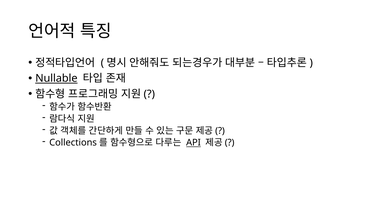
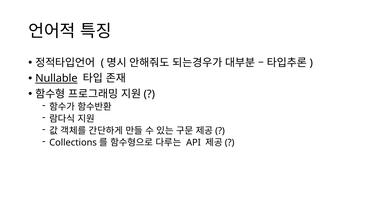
API underline: present -> none
